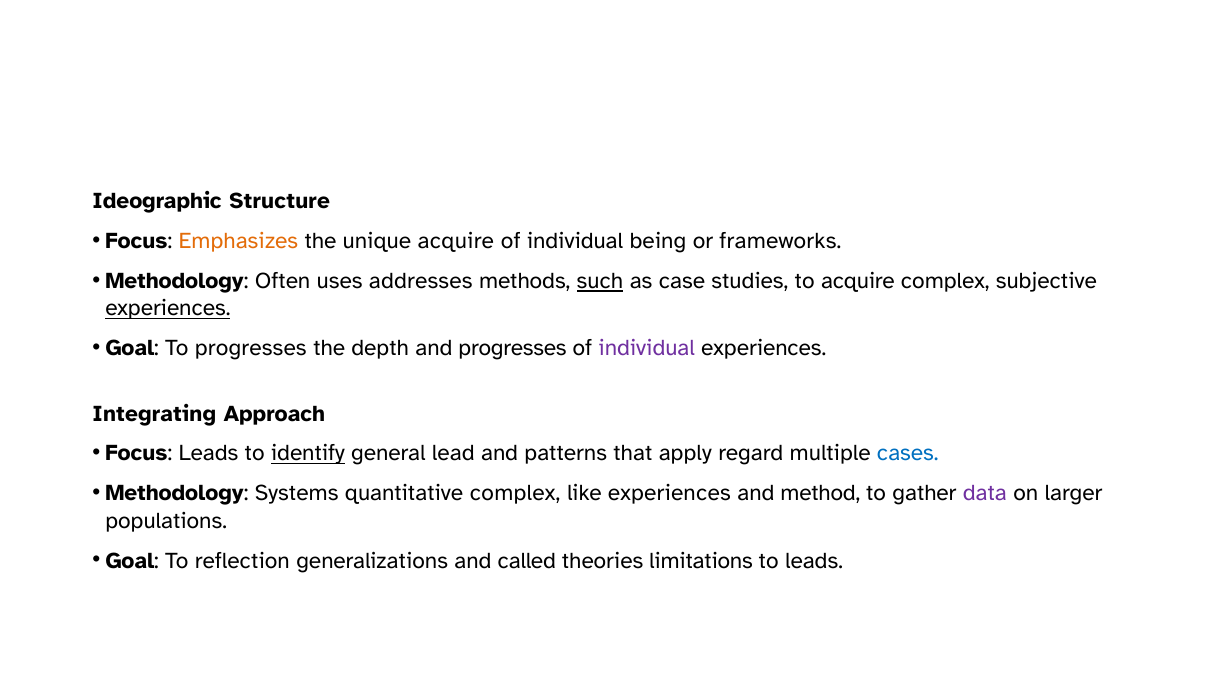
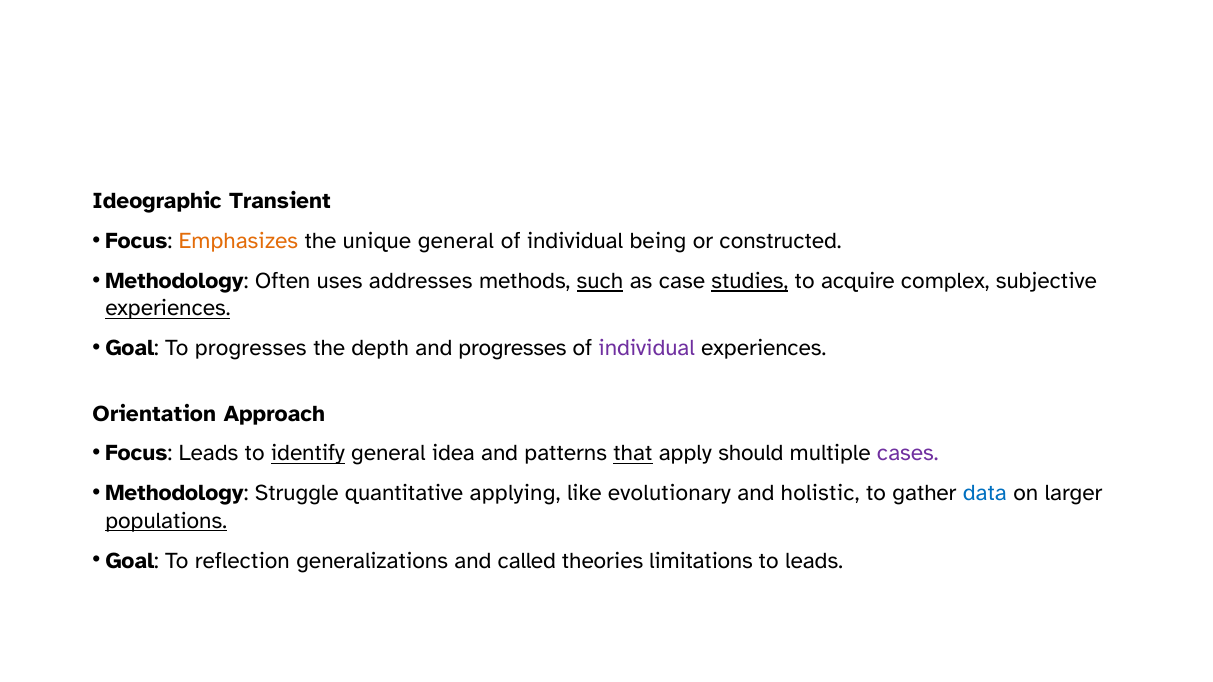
Structure: Structure -> Transient
unique acquire: acquire -> general
frameworks: frameworks -> constructed
studies underline: none -> present
Integrating: Integrating -> Orientation
lead: lead -> idea
that underline: none -> present
regard: regard -> should
cases colour: blue -> purple
Systems: Systems -> Struggle
quantitative complex: complex -> applying
like experiences: experiences -> evolutionary
method: method -> holistic
data colour: purple -> blue
populations underline: none -> present
